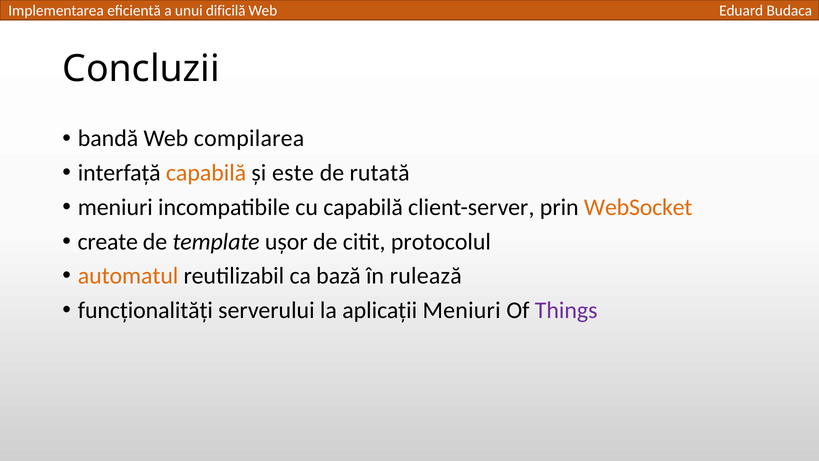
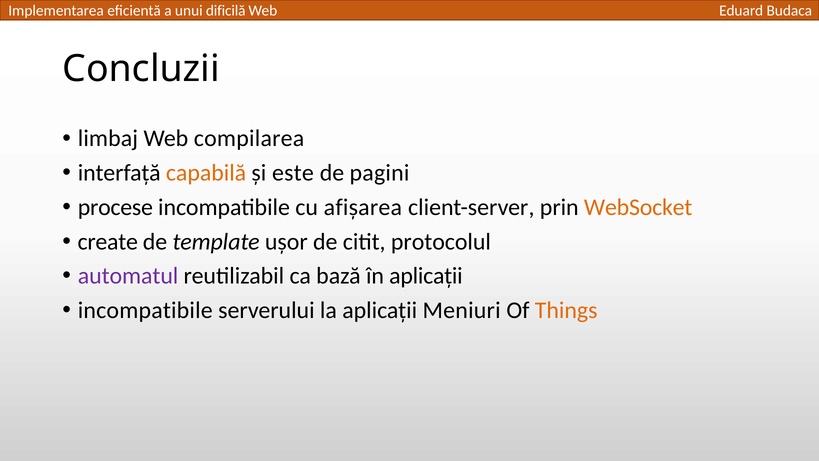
bandă: bandă -> limbaj
rutată: rutată -> pagini
meniuri at (115, 207): meniuri -> procese
cu capabilă: capabilă -> afișarea
automatul colour: orange -> purple
în rulează: rulează -> aplicații
funcționalități at (145, 310): funcționalități -> incompatibile
Things colour: purple -> orange
